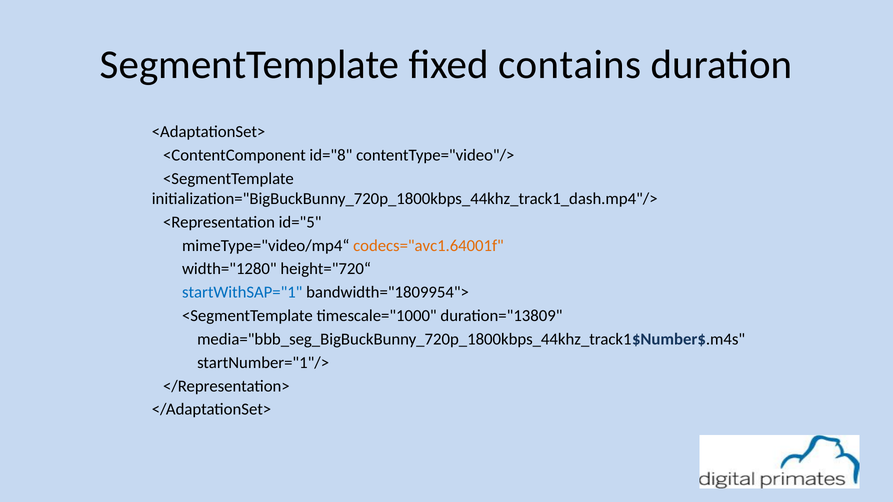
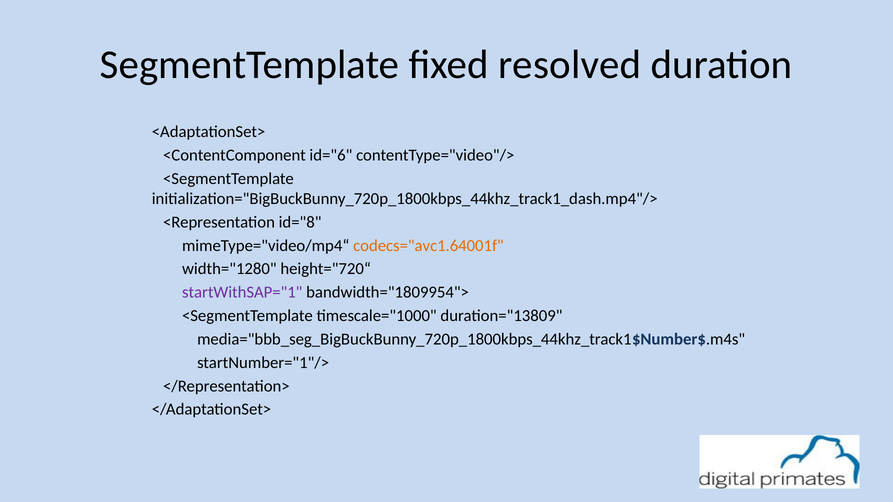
contains: contains -> resolved
id="8: id="8 -> id="6
id="5: id="5 -> id="8
startWithSAP="1 colour: blue -> purple
